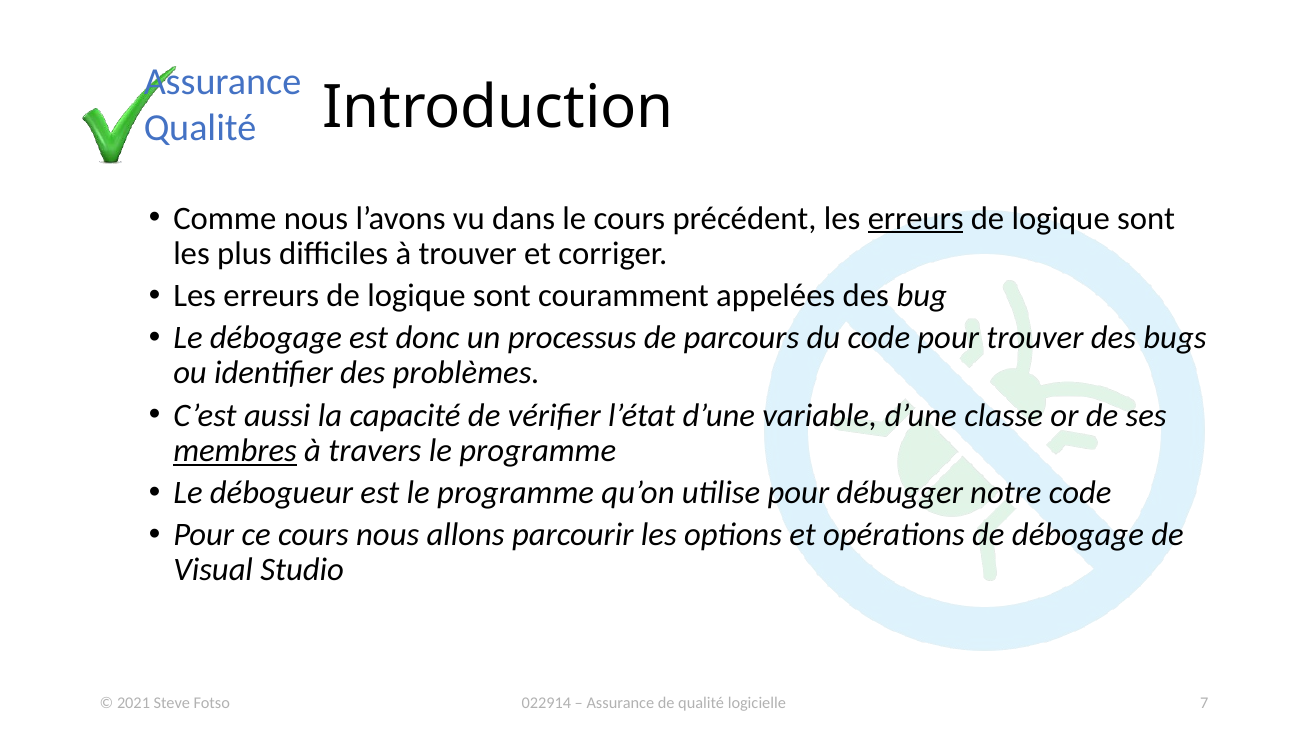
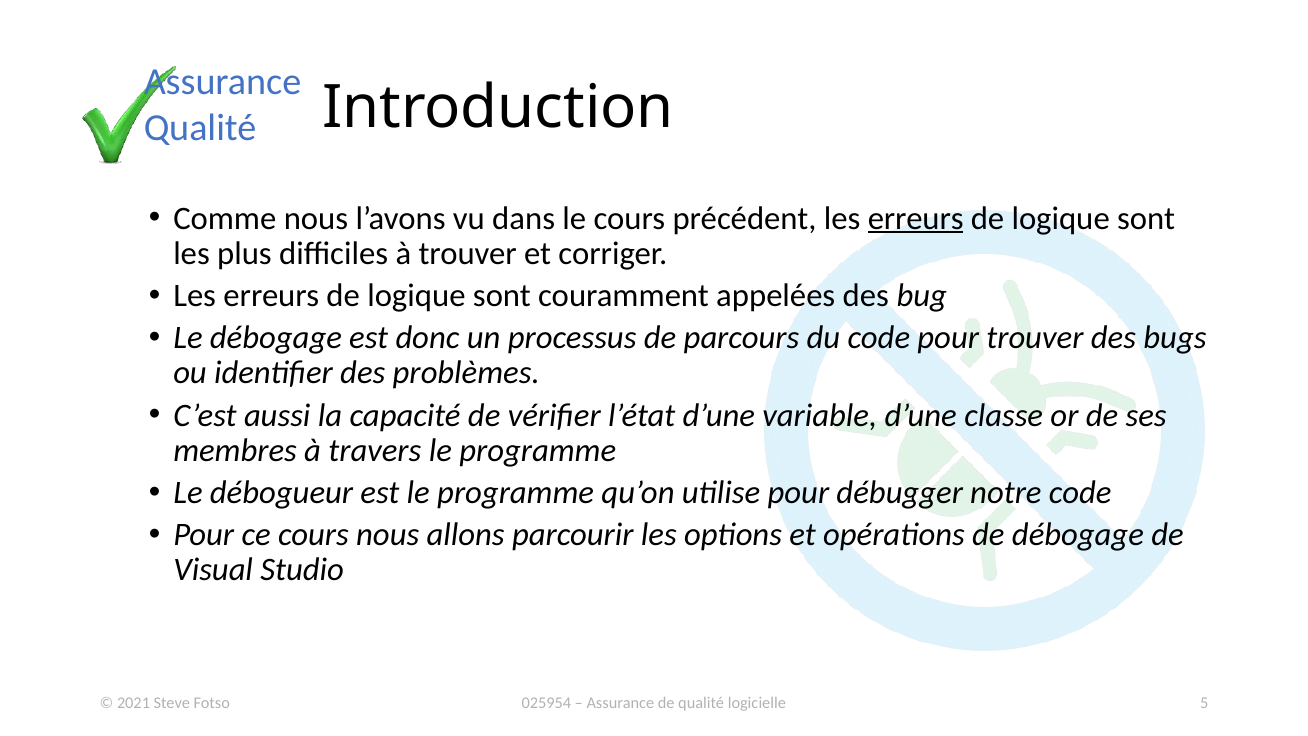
membres underline: present -> none
022914: 022914 -> 025954
7: 7 -> 5
